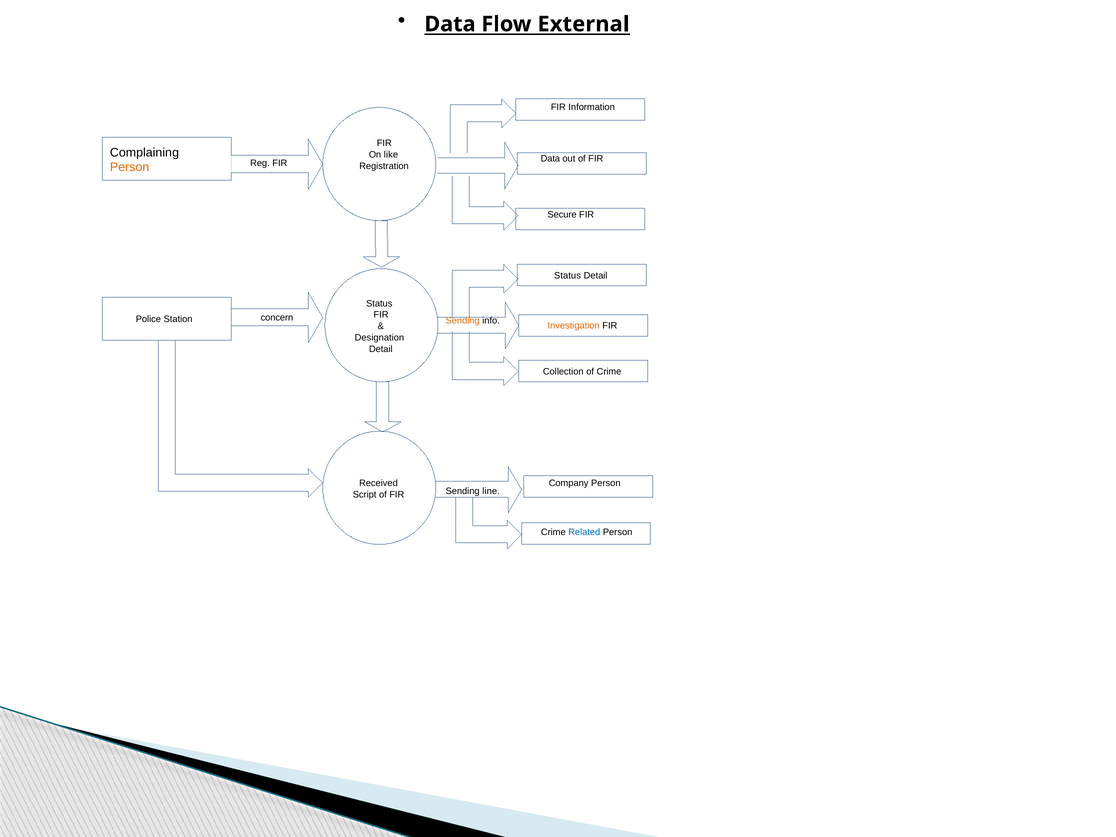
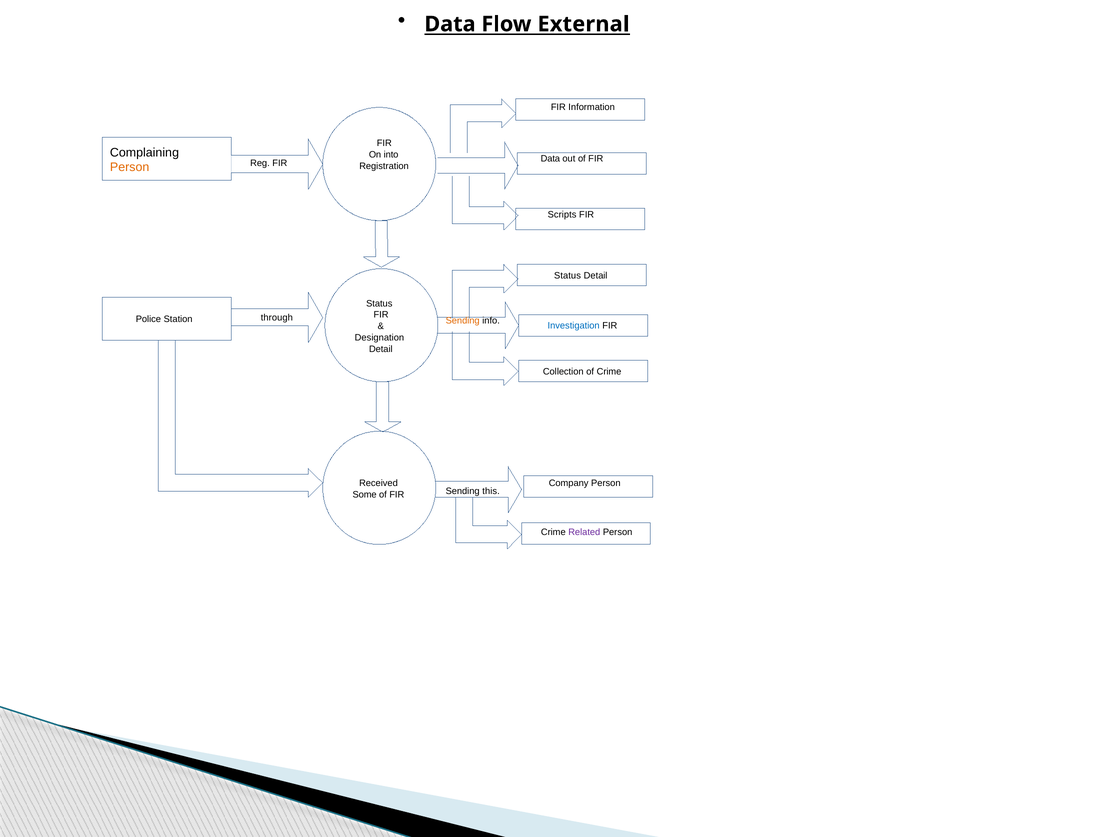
like: like -> into
Secure: Secure -> Scripts
concern: concern -> through
Investigation colour: orange -> blue
line: line -> this
Script: Script -> Some
Related colour: blue -> purple
